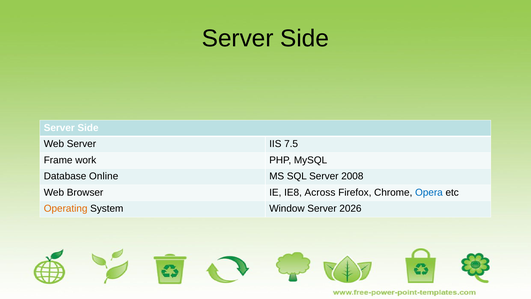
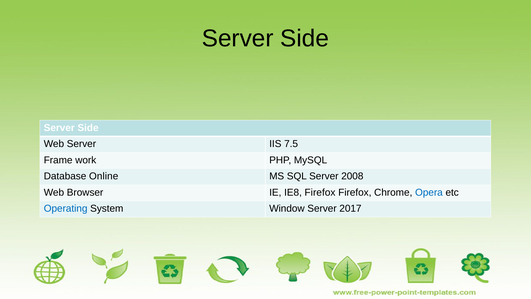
IE8 Across: Across -> Firefox
Operating colour: orange -> blue
2026: 2026 -> 2017
